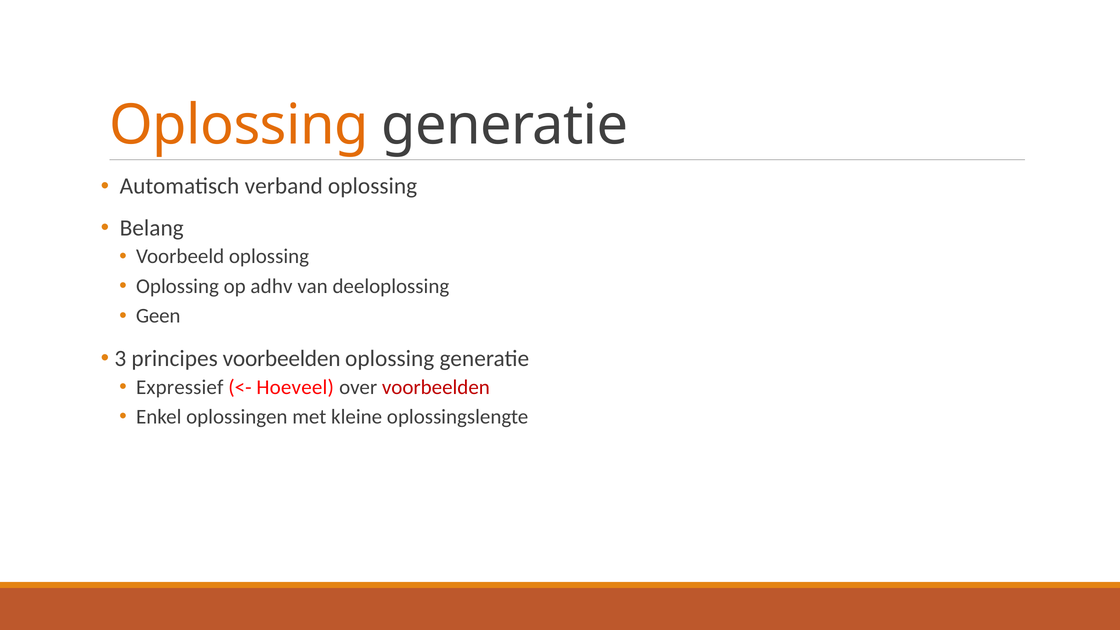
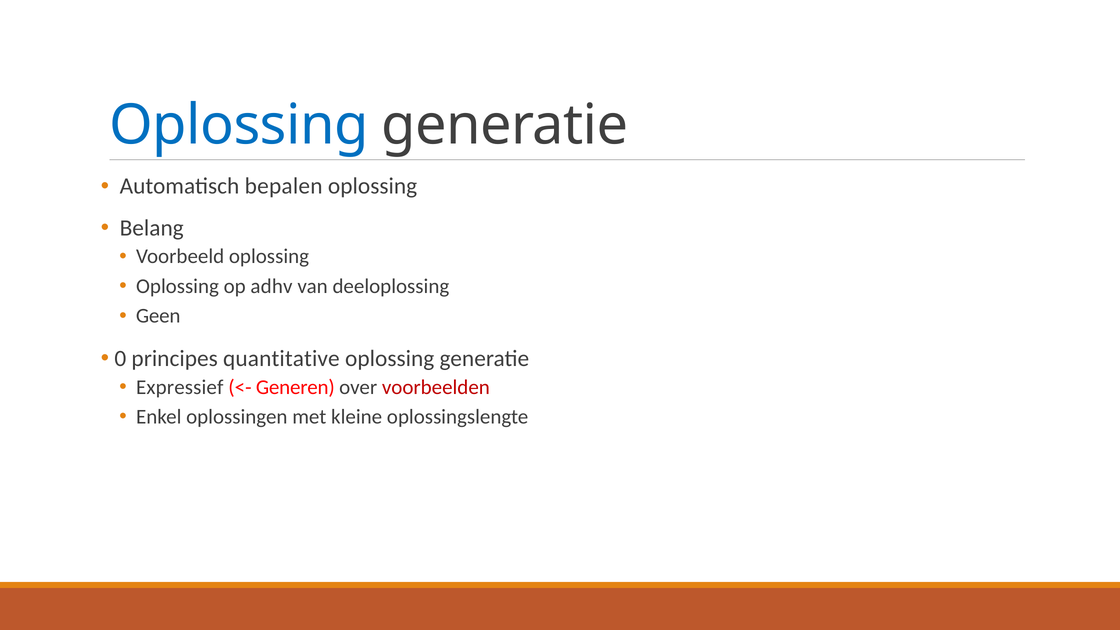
Oplossing at (239, 125) colour: orange -> blue
verband: verband -> bepalen
3: 3 -> 0
principes voorbeelden: voorbeelden -> quantitative
Hoeveel: Hoeveel -> Generen
